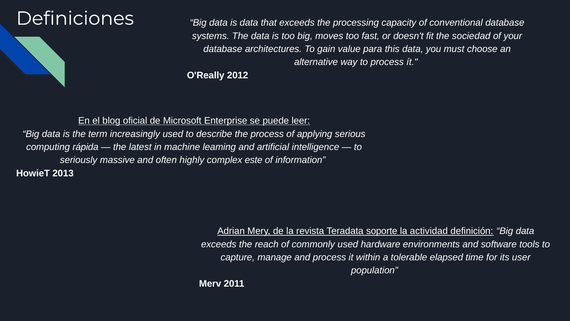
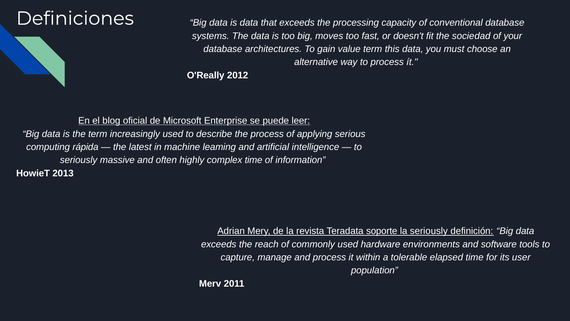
value para: para -> term
complex este: este -> time
la actividad: actividad -> seriously
